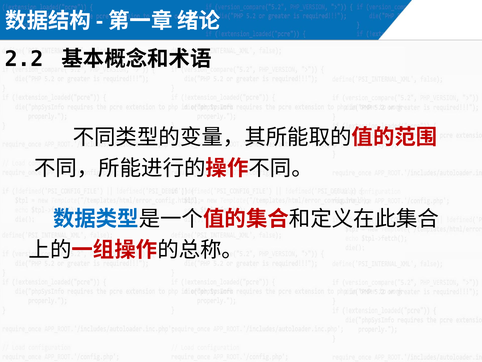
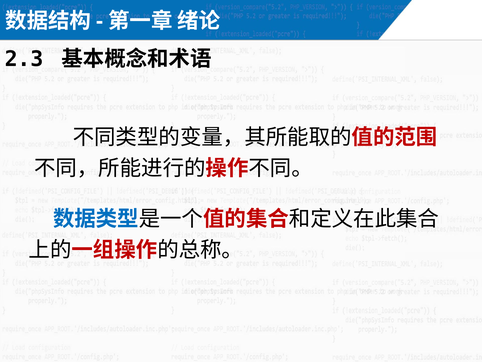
2.2: 2.2 -> 2.3
